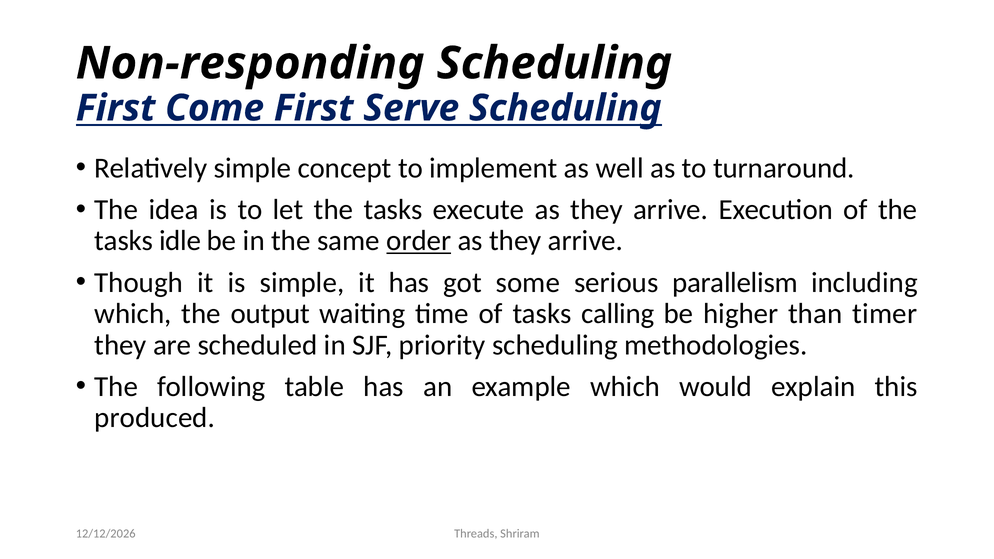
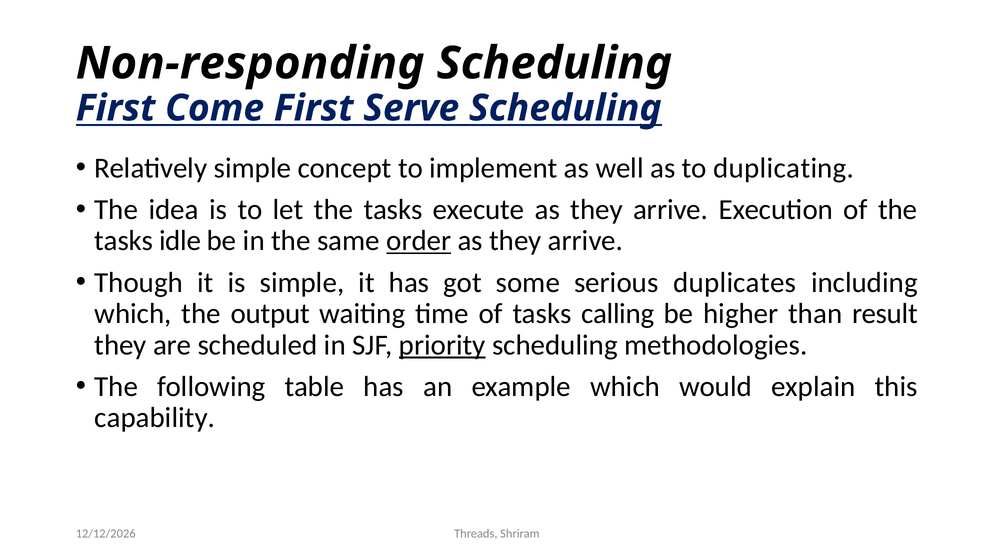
turnaround: turnaround -> duplicating
parallelism: parallelism -> duplicates
timer: timer -> result
priority underline: none -> present
produced: produced -> capability
